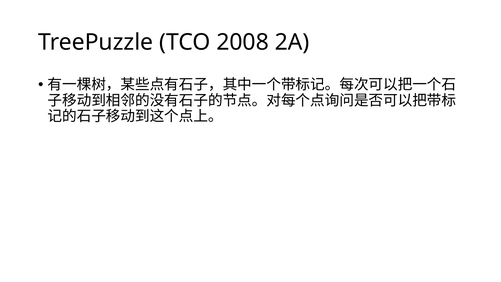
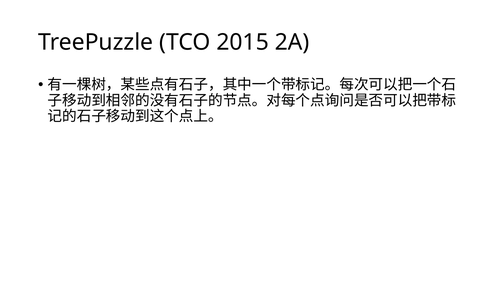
2008: 2008 -> 2015
